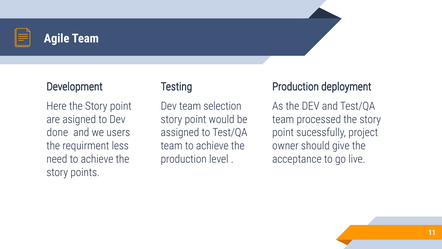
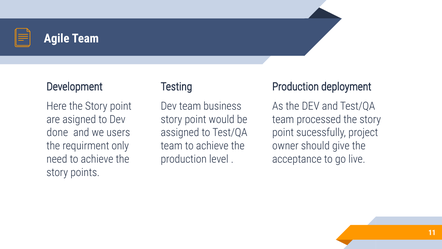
selection: selection -> business
less: less -> only
